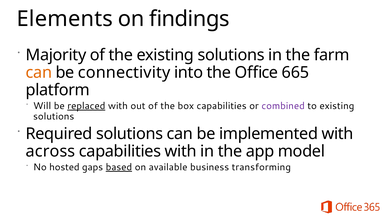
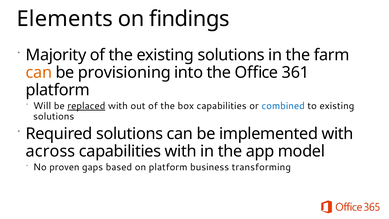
connectivity: connectivity -> provisioning
665: 665 -> 361
combined colour: purple -> blue
hosted: hosted -> proven
based underline: present -> none
on available: available -> platform
